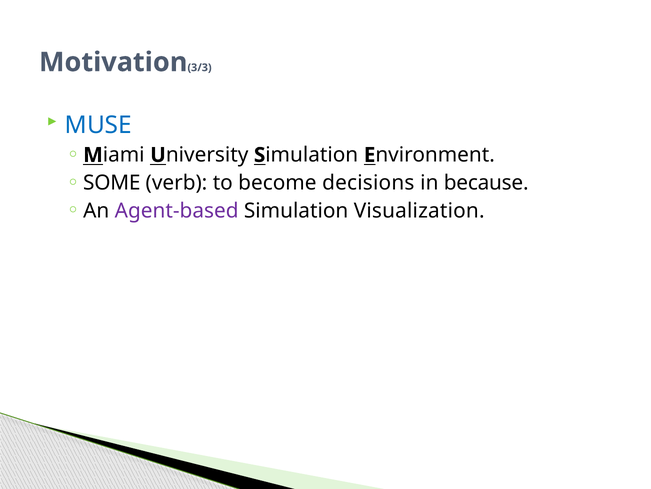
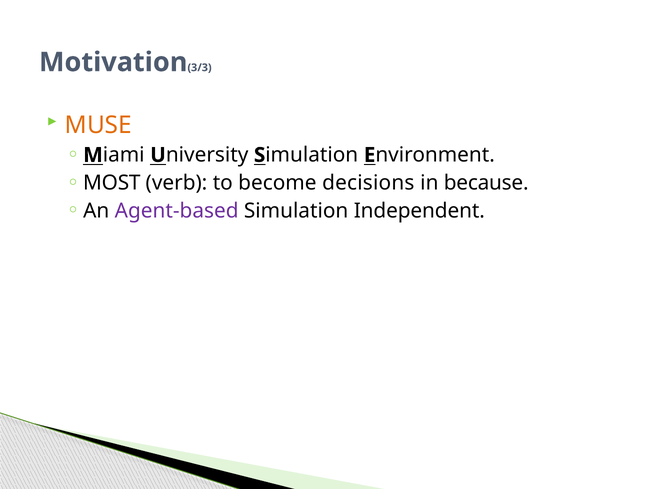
MUSE colour: blue -> orange
SOME: SOME -> MOST
Visualization: Visualization -> Independent
